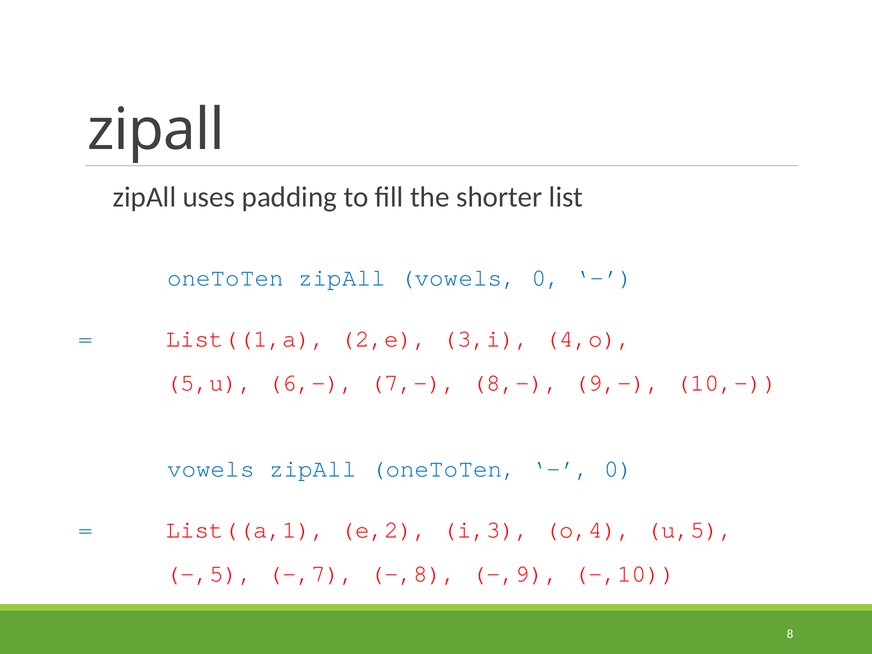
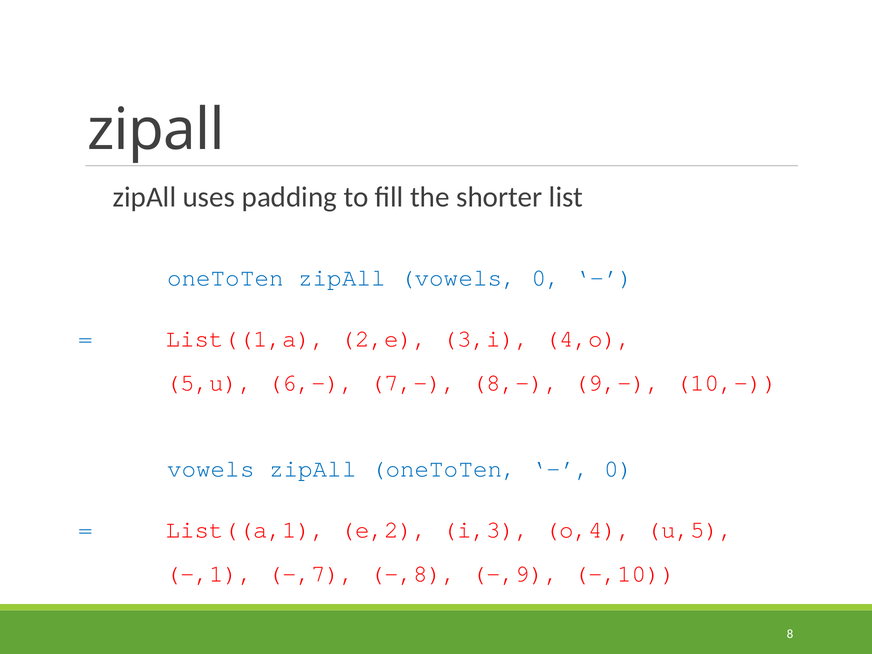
-,5: -,5 -> -,1
